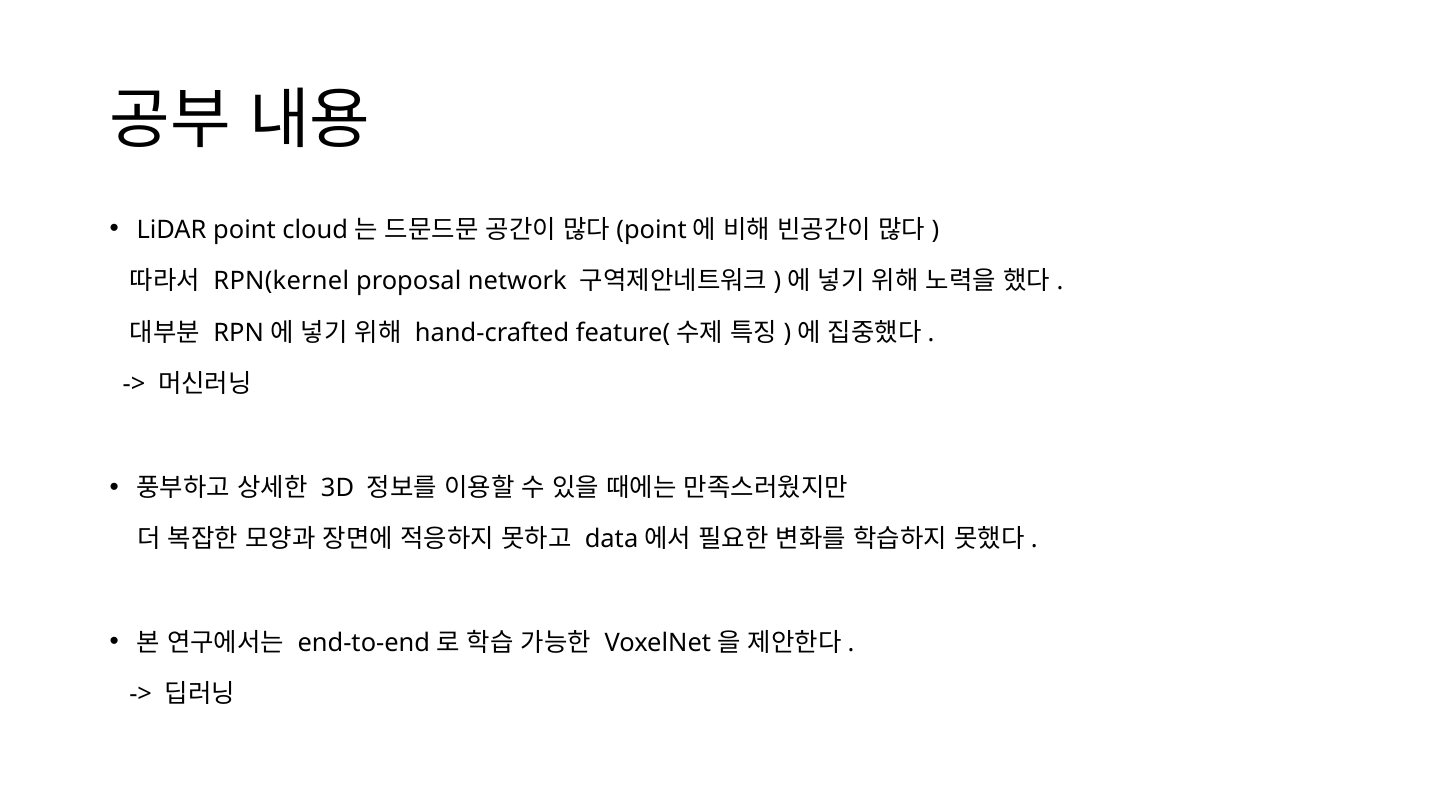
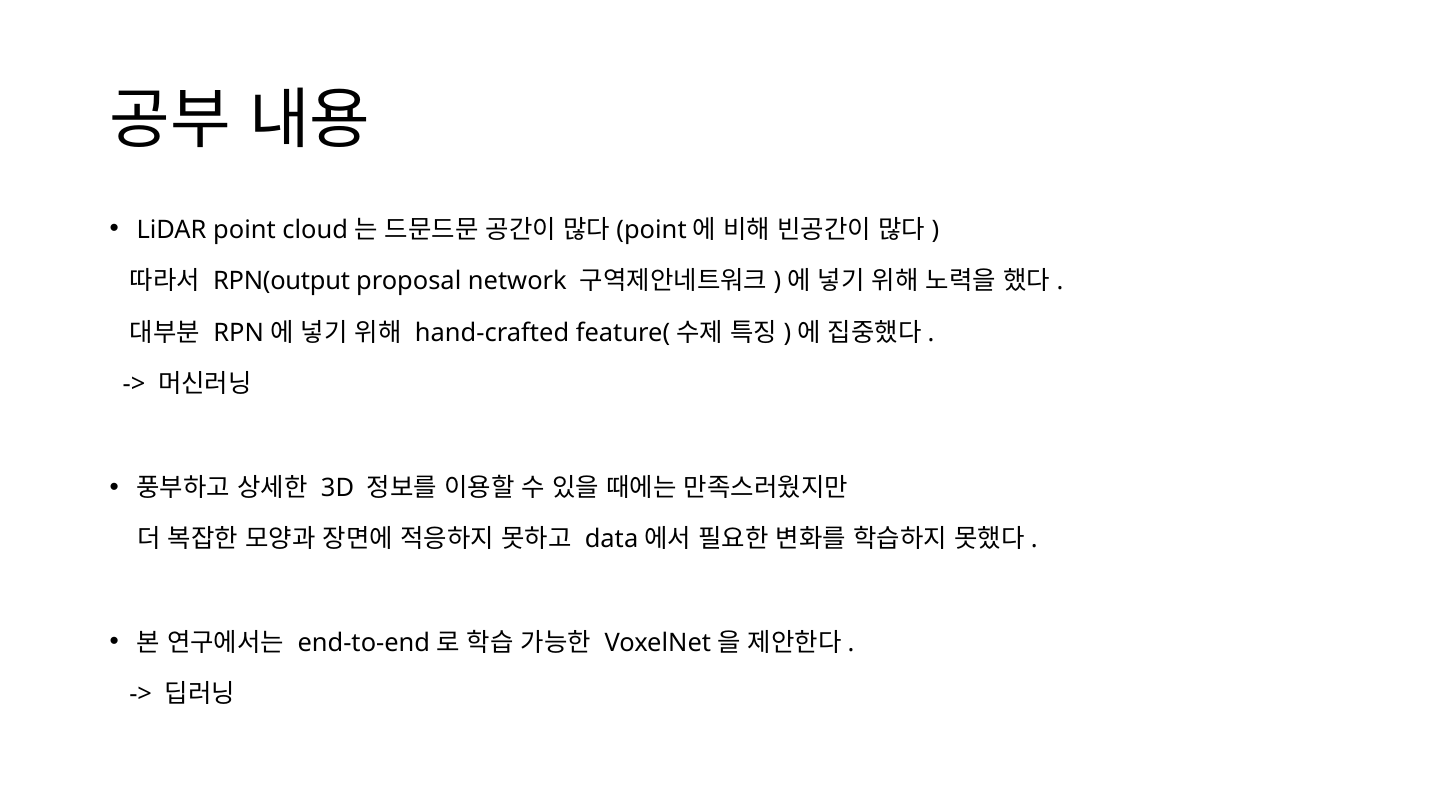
RPN(kernel: RPN(kernel -> RPN(output
